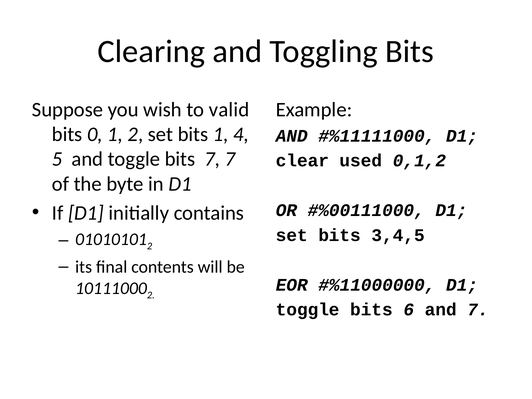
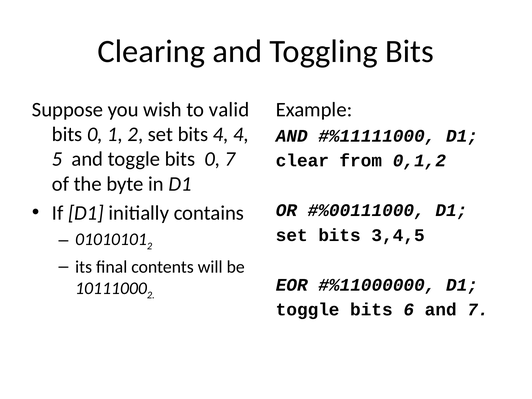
bits 1: 1 -> 4
toggle bits 7: 7 -> 0
used: used -> from
